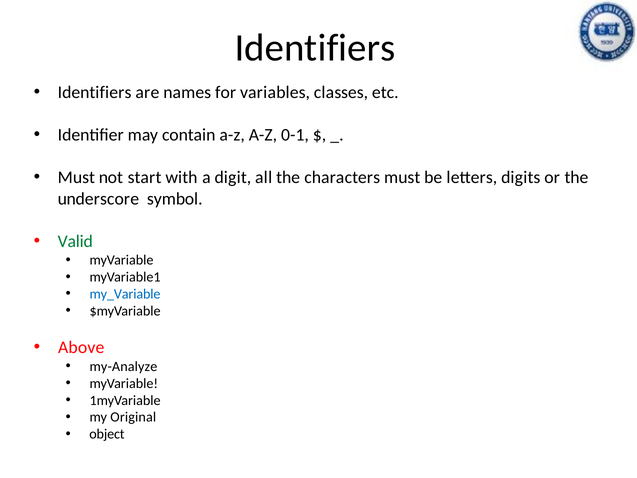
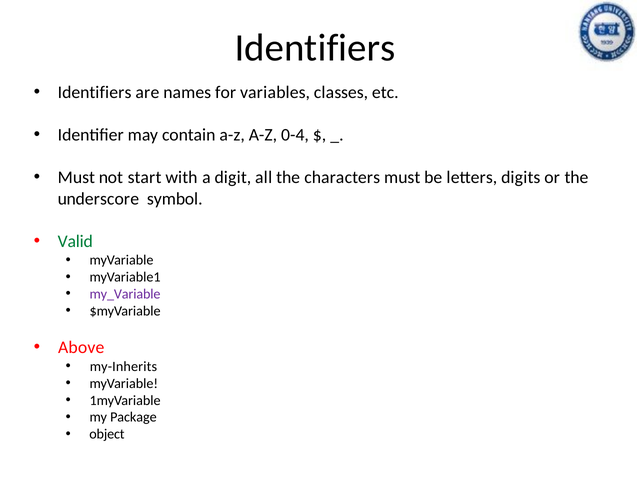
0-1: 0-1 -> 0-4
my_Variable colour: blue -> purple
my-Analyze: my-Analyze -> my-Inherits
Original: Original -> Package
